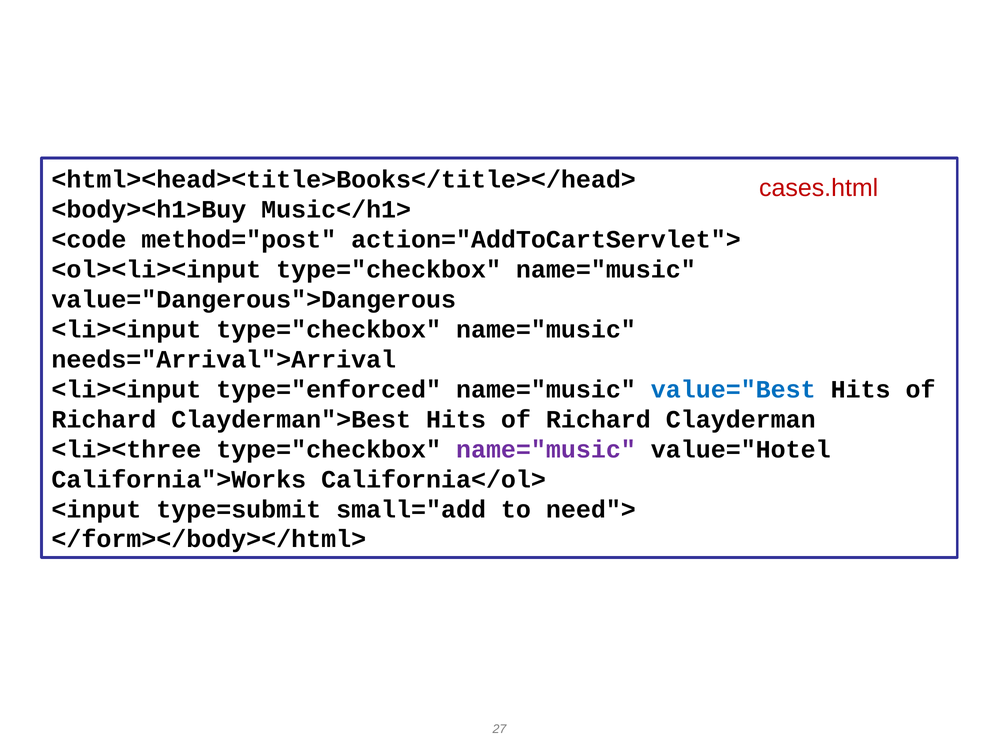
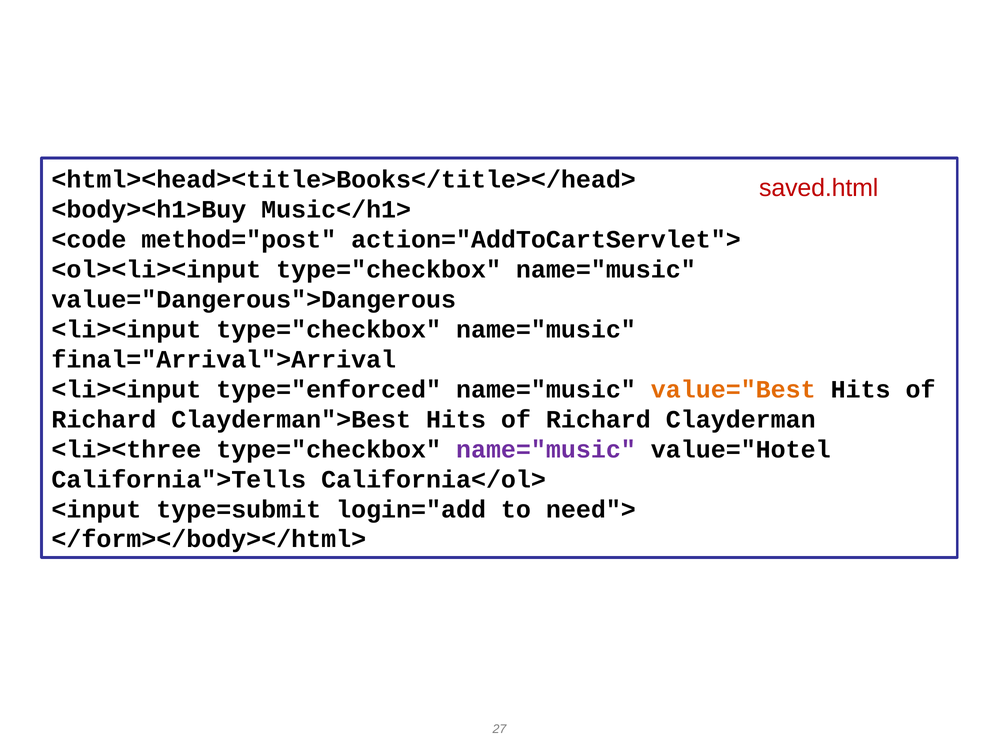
cases.html: cases.html -> saved.html
needs="Arrival">Arrival: needs="Arrival">Arrival -> final="Arrival">Arrival
value="Best colour: blue -> orange
California">Works: California">Works -> California">Tells
small="add: small="add -> login="add
